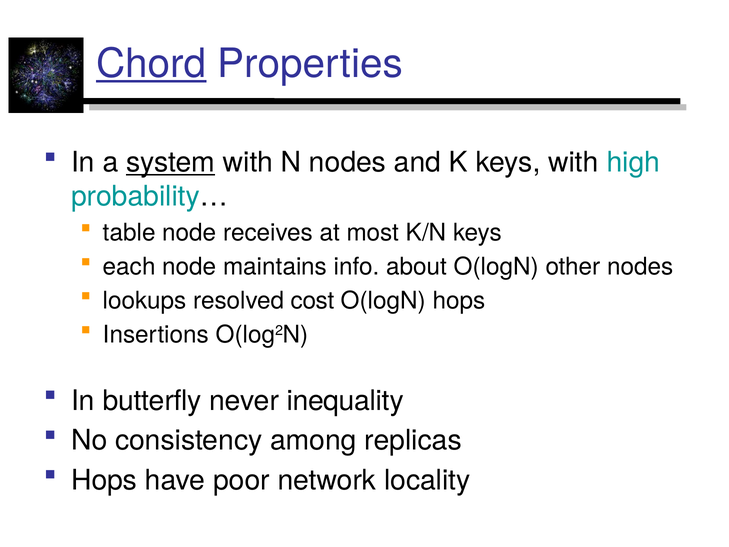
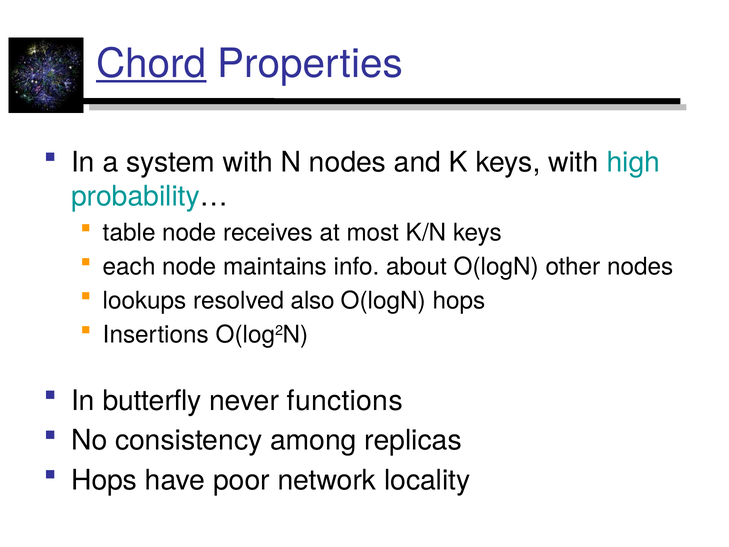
system underline: present -> none
cost: cost -> also
inequality: inequality -> functions
